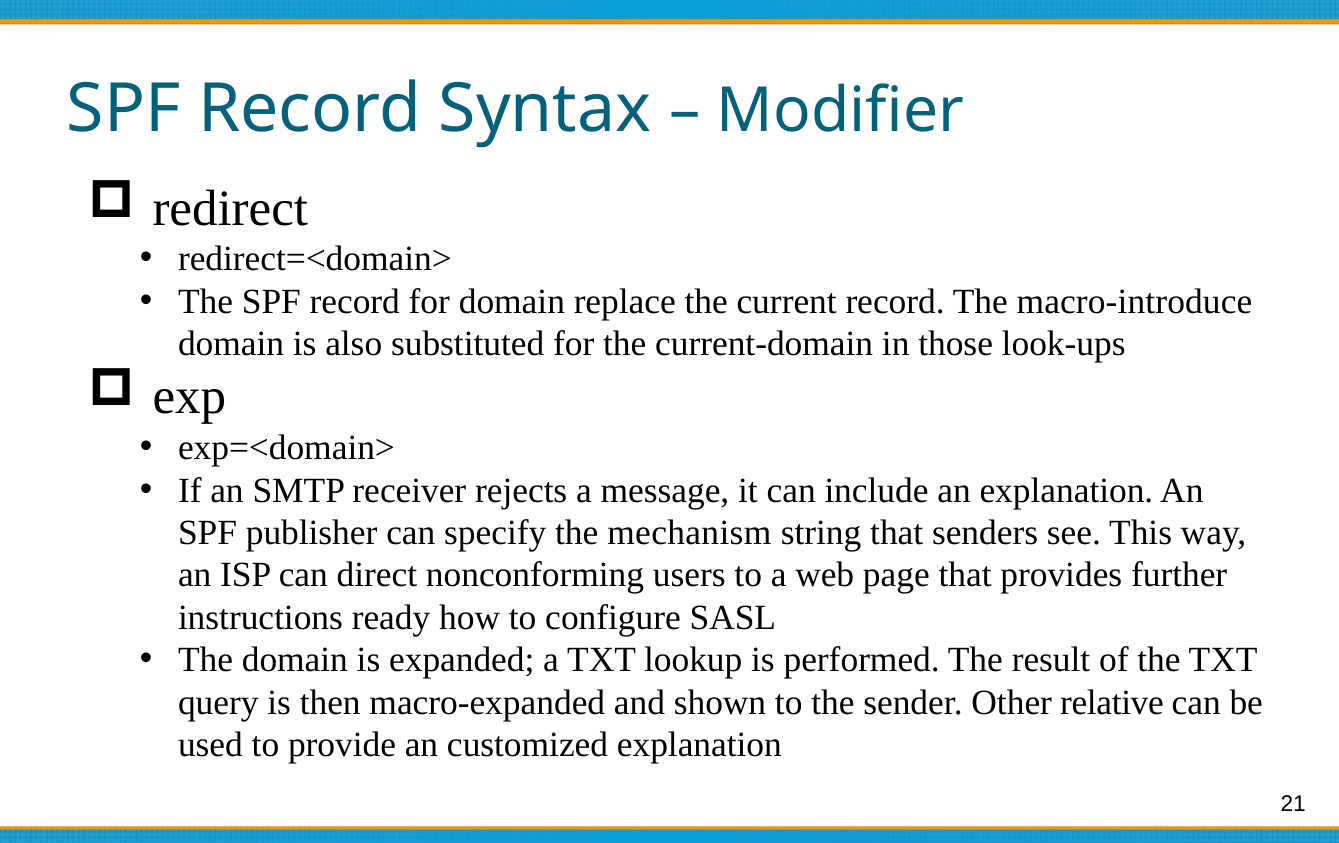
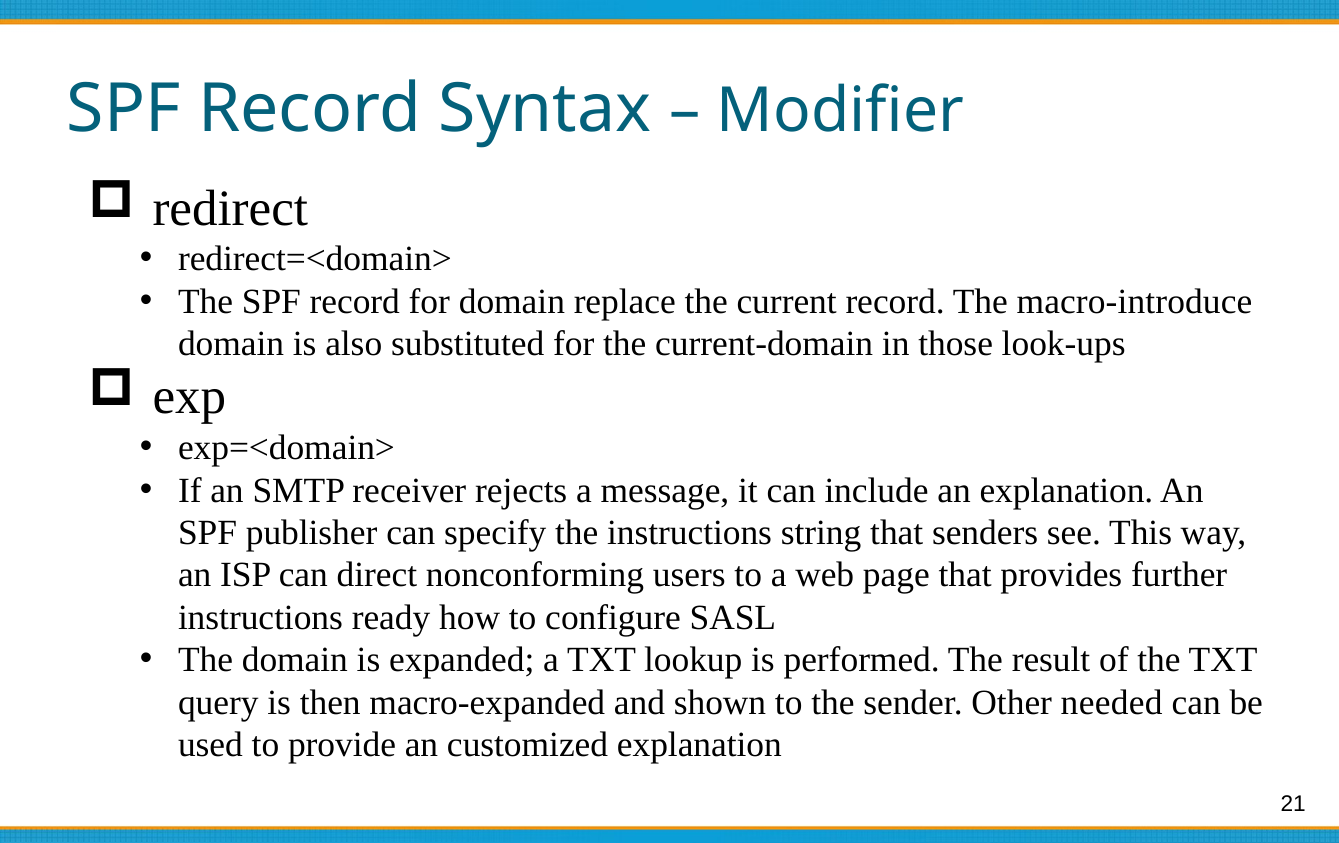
the mechanism: mechanism -> instructions
relative: relative -> needed
